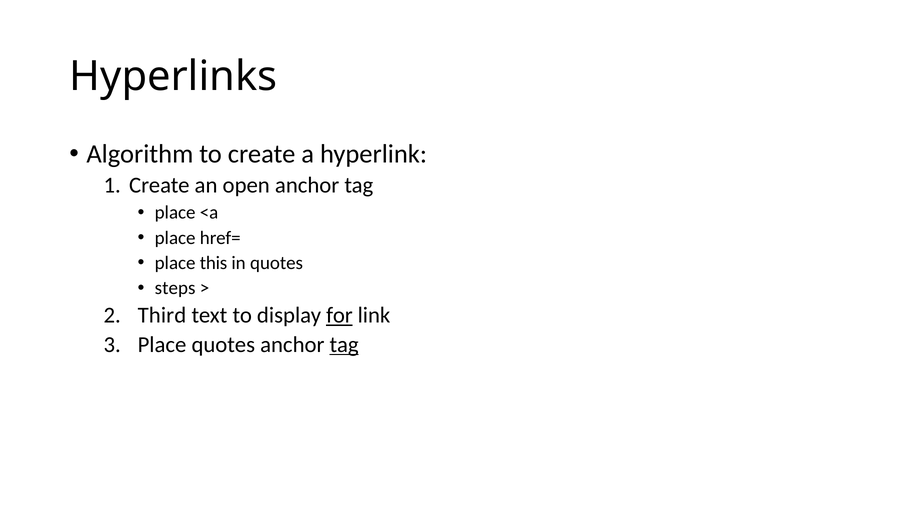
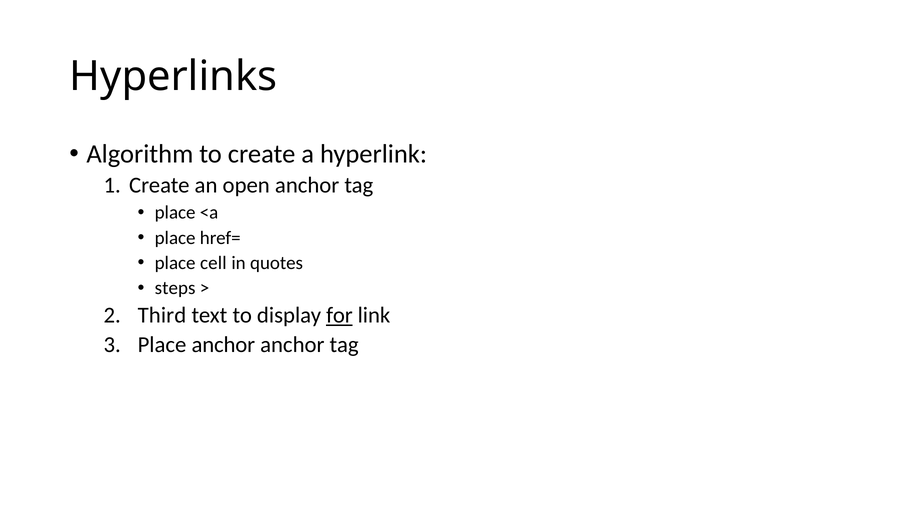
this: this -> cell
Place quotes: quotes -> anchor
tag at (344, 345) underline: present -> none
